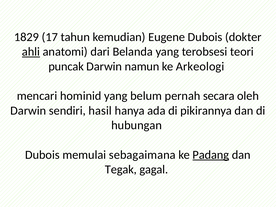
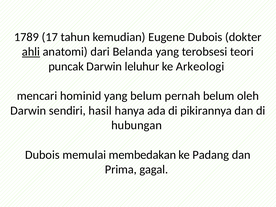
1829: 1829 -> 1789
namun: namun -> leluhur
pernah secara: secara -> belum
sebagaimana: sebagaimana -> membedakan
Padang underline: present -> none
Tegak: Tegak -> Prima
